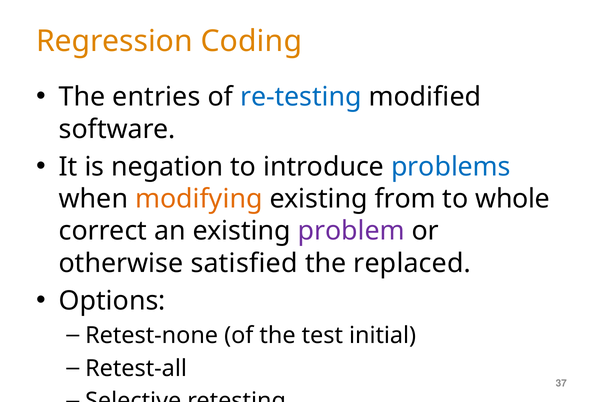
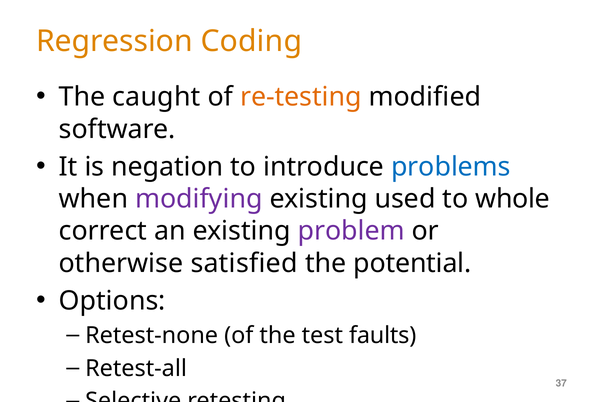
entries: entries -> caught
re-testing colour: blue -> orange
modifying colour: orange -> purple
from: from -> used
replaced: replaced -> potential
initial: initial -> faults
